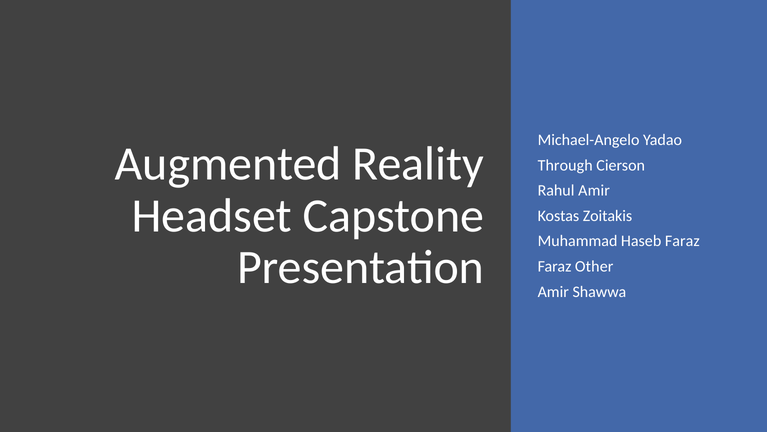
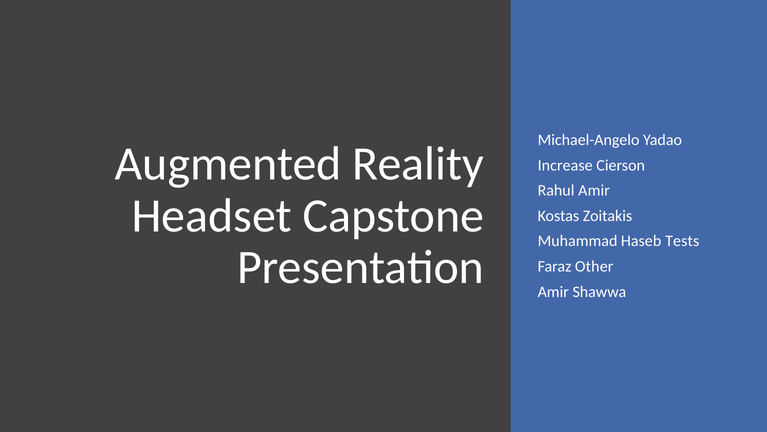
Through: Through -> Increase
Haseb Faraz: Faraz -> Tests
